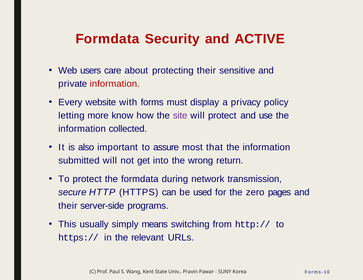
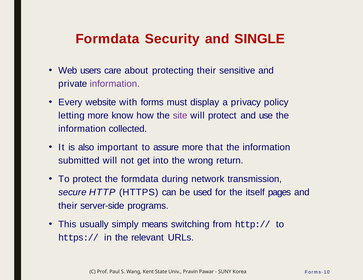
ACTIVE: ACTIVE -> SINGLE
information at (115, 84) colour: red -> purple
assure most: most -> more
zero: zero -> itself
